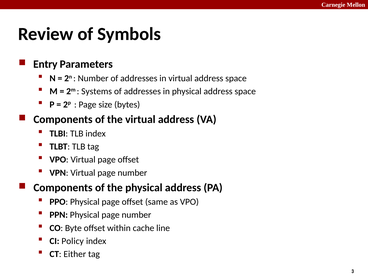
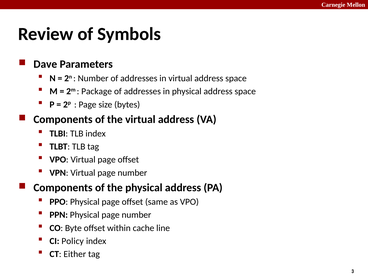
Entry: Entry -> Dave
Systems: Systems -> Package
